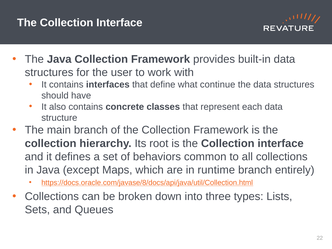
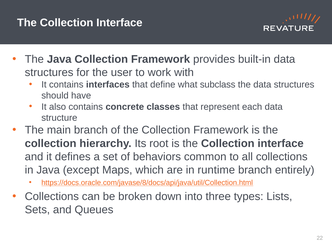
continue: continue -> subclass
